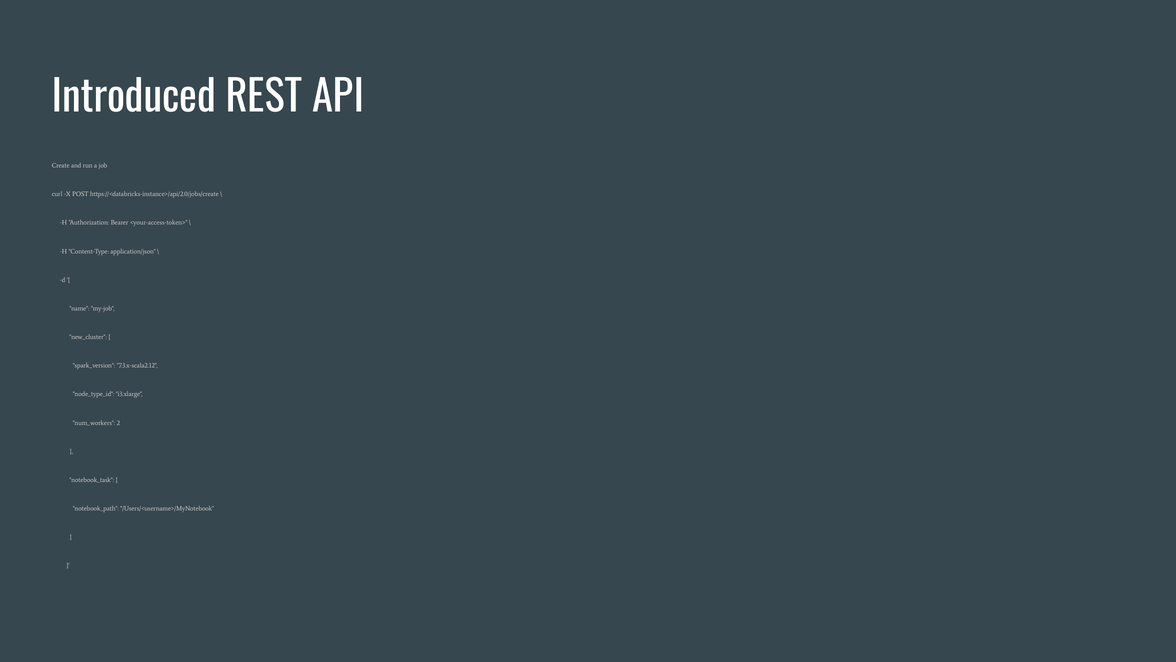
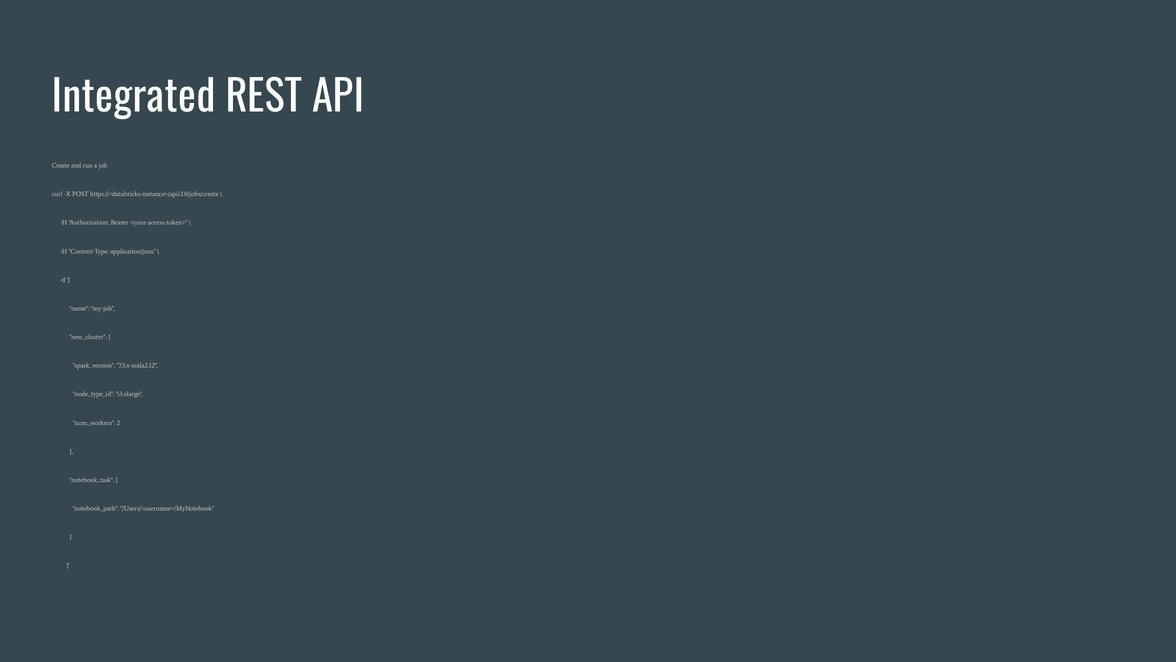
Introduced: Introduced -> Integrated
